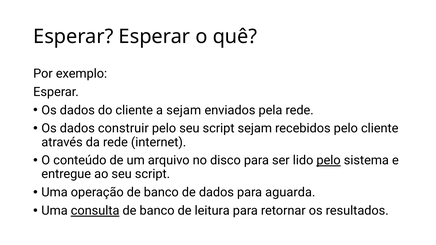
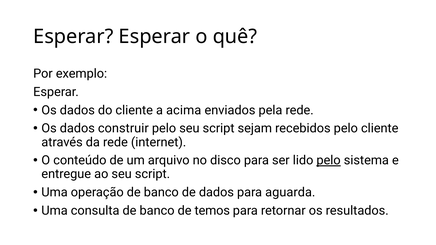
a sejam: sejam -> acima
consulta underline: present -> none
leitura: leitura -> temos
